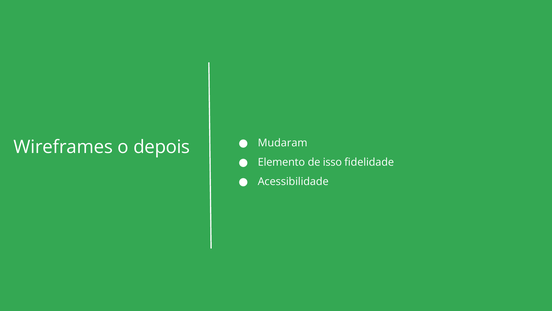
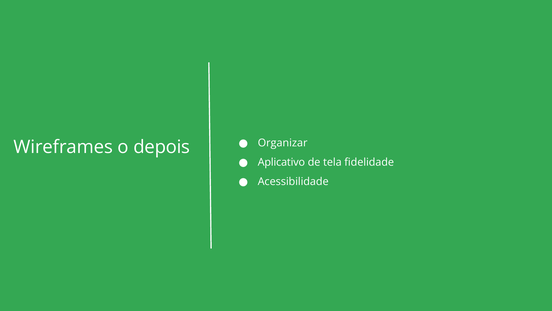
Mudaram: Mudaram -> Organizar
Elemento: Elemento -> Aplicativo
isso: isso -> tela
